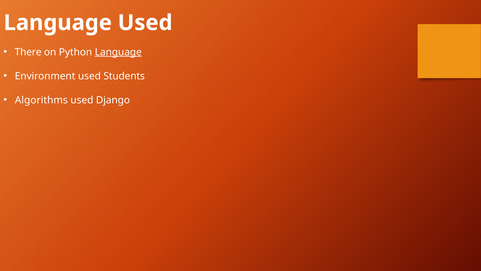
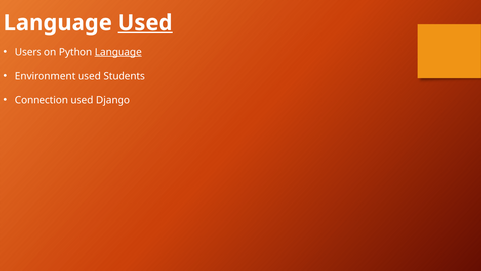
Used at (145, 23) underline: none -> present
There: There -> Users
Algorithms: Algorithms -> Connection
